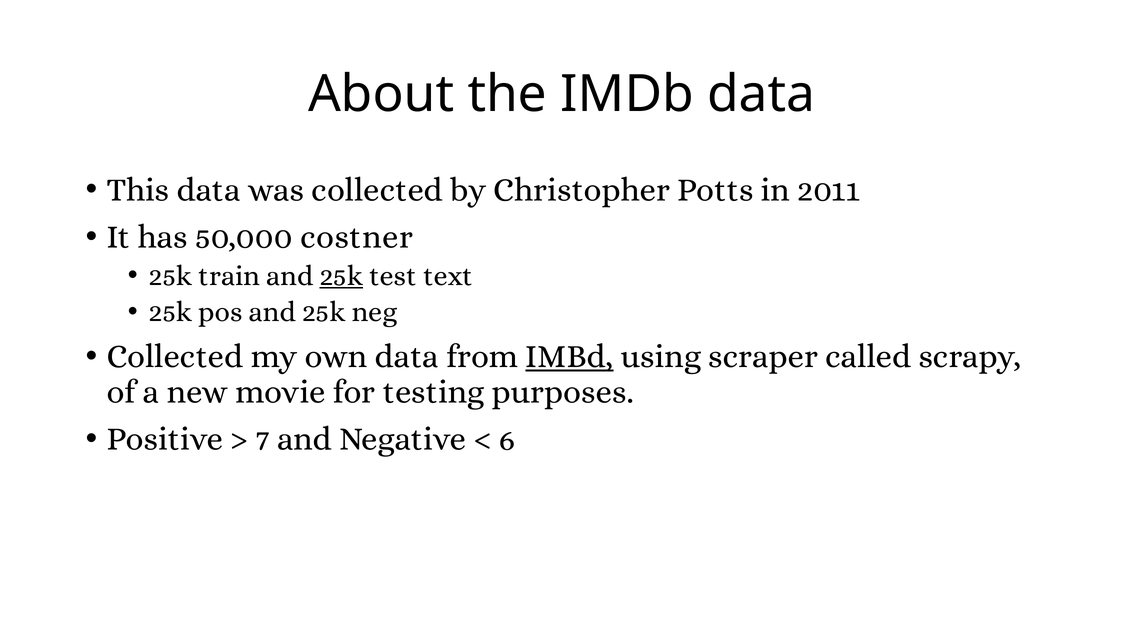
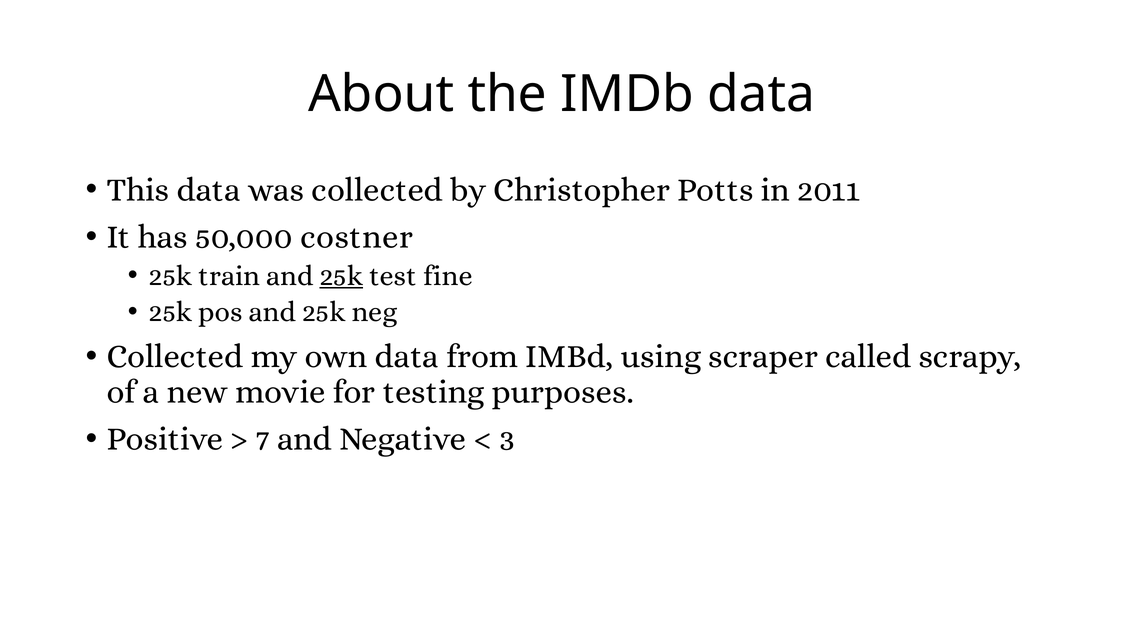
text: text -> fine
IMBd underline: present -> none
6: 6 -> 3
